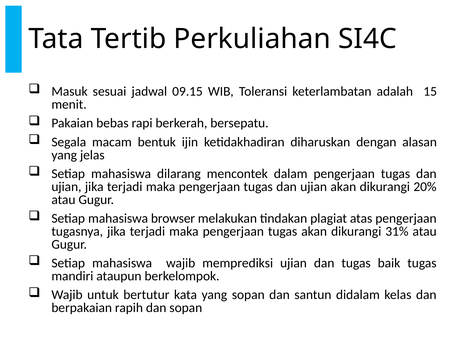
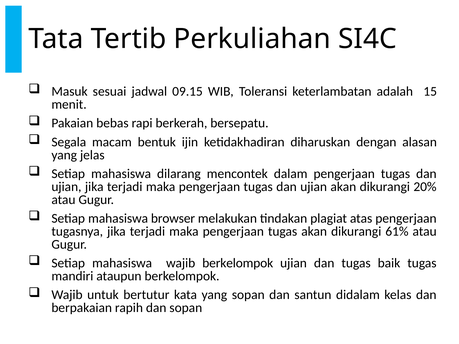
31%: 31% -> 61%
wajib memprediksi: memprediksi -> berkelompok
